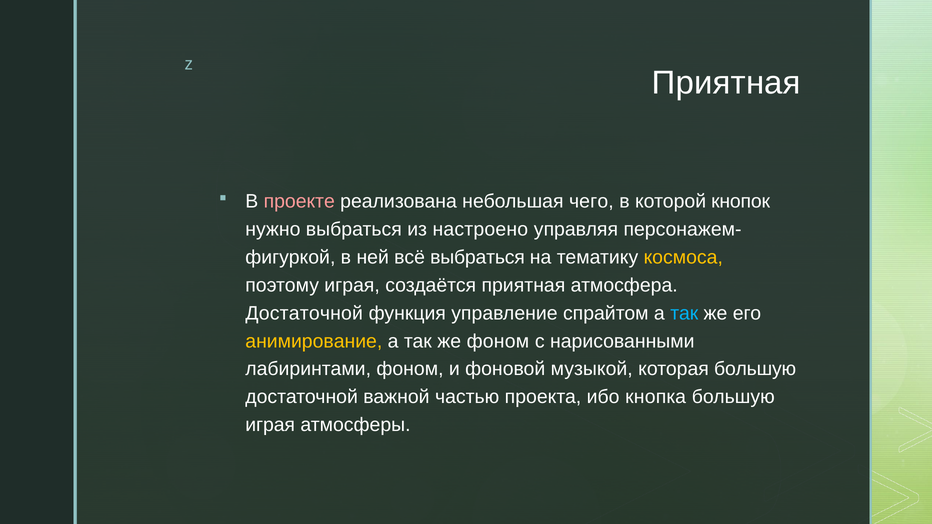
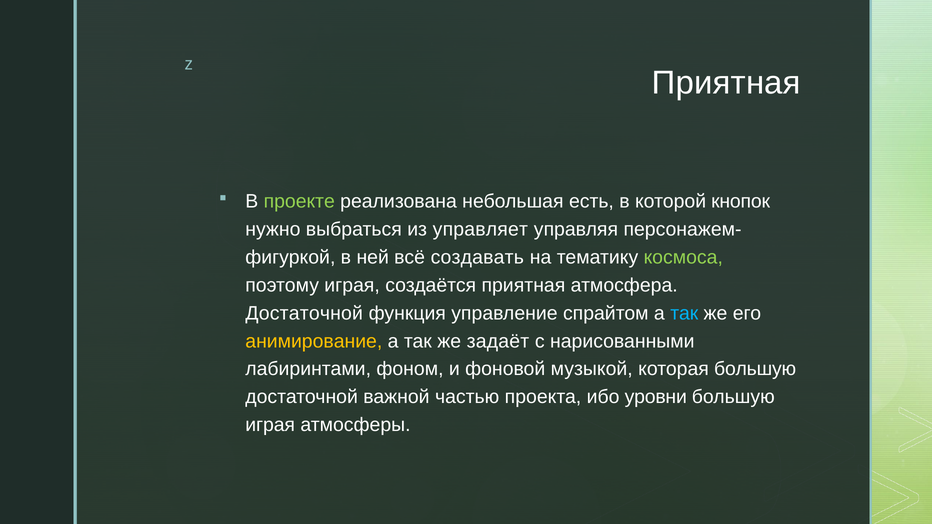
проекте colour: pink -> light green
чего: чего -> есть
настроено: настроено -> управляет
всё выбраться: выбраться -> создавать
космоса colour: yellow -> light green
же фоном: фоном -> задаёт
кнопка: кнопка -> уровни
